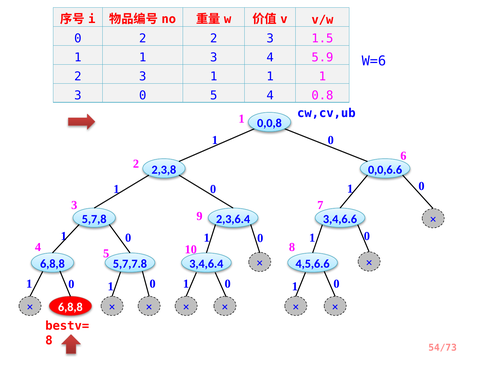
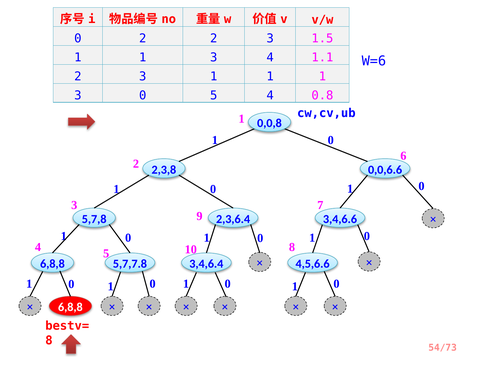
5.9: 5.9 -> 1.1
